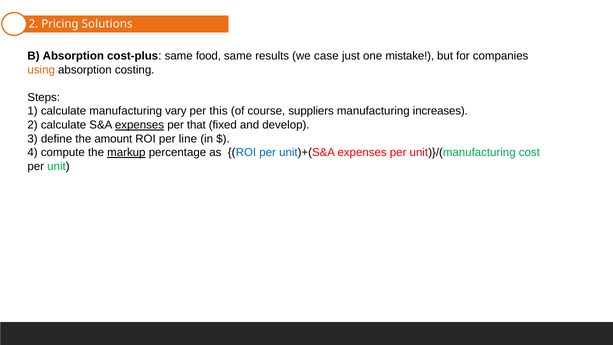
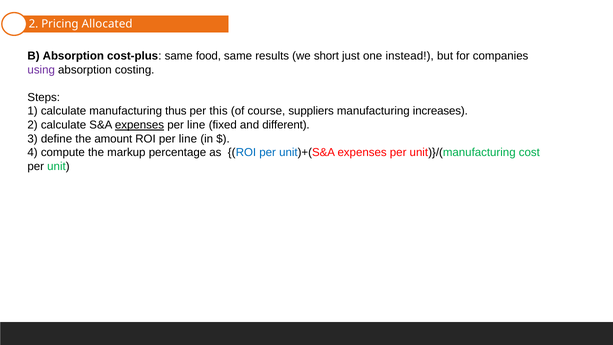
Solutions: Solutions -> Allocated
case: case -> short
mistake: mistake -> instead
using colour: orange -> purple
vary: vary -> thus
that at (196, 125): that -> line
develop: develop -> different
markup underline: present -> none
